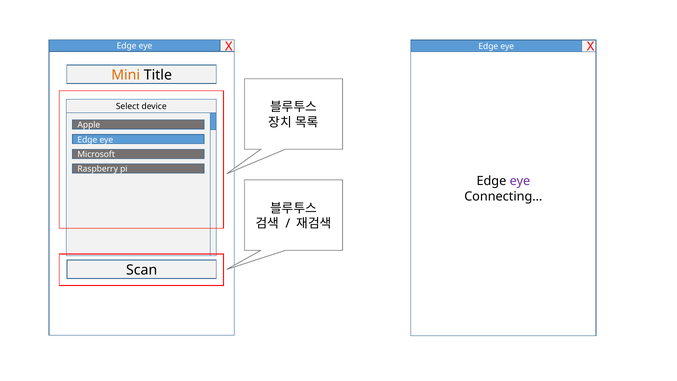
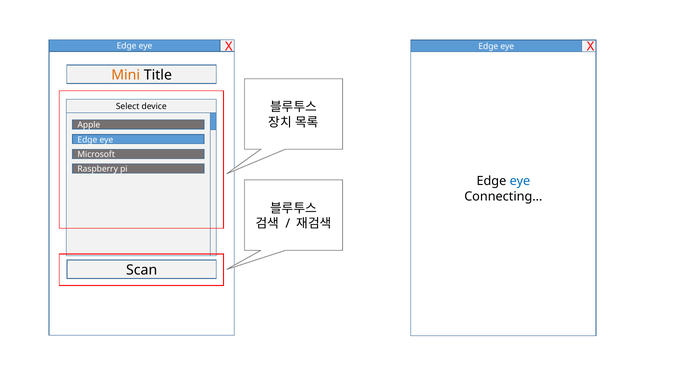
eye at (520, 181) colour: purple -> blue
